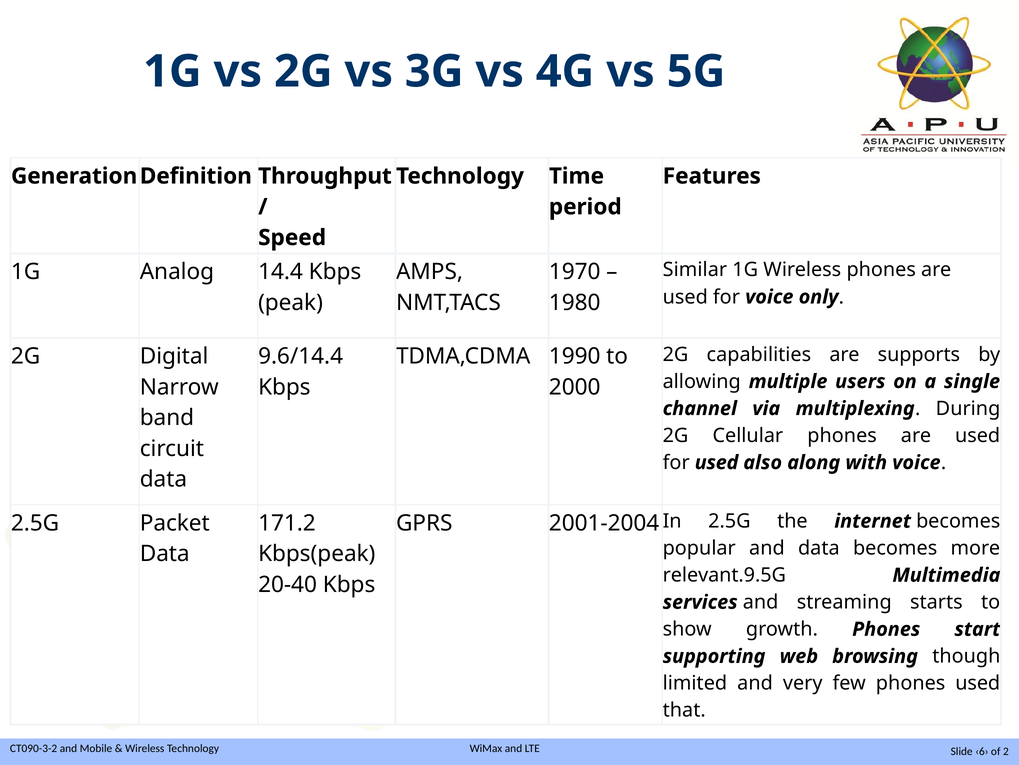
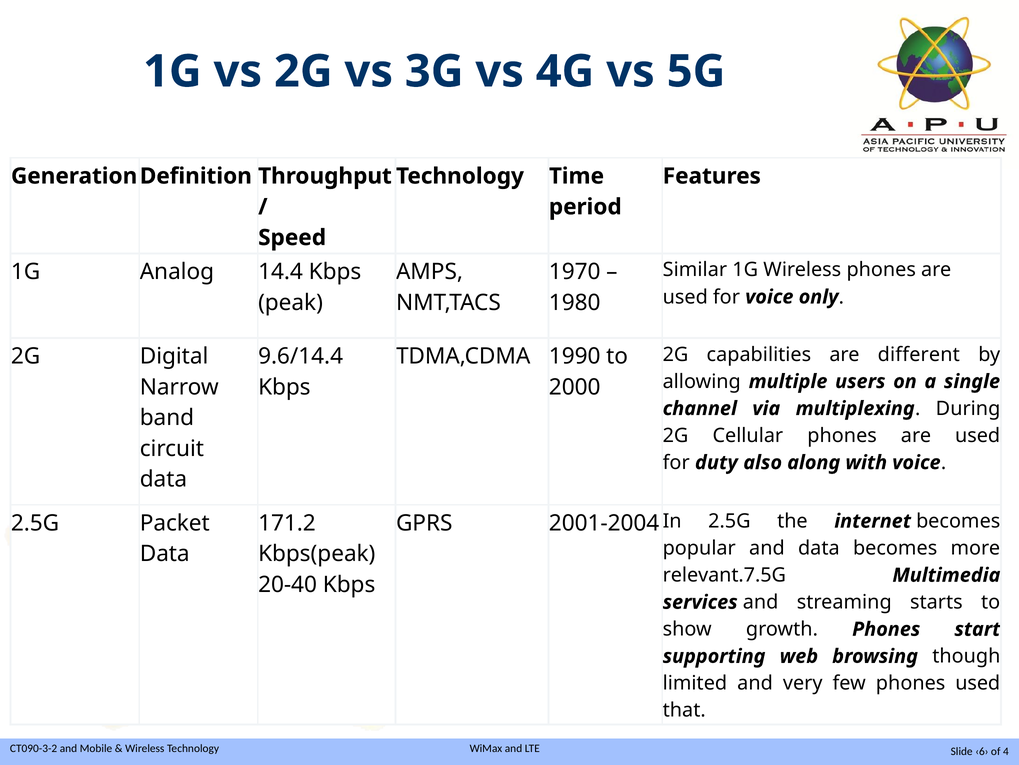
supports: supports -> different
for used: used -> duty
relevant.9.5G: relevant.9.5G -> relevant.7.5G
2: 2 -> 4
